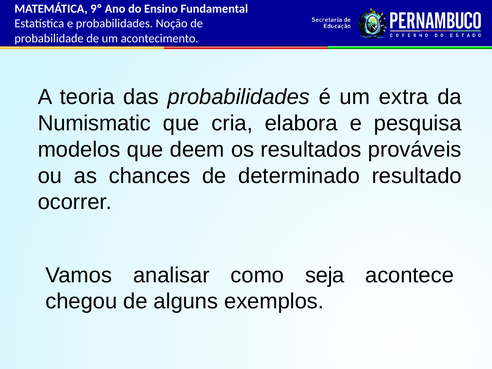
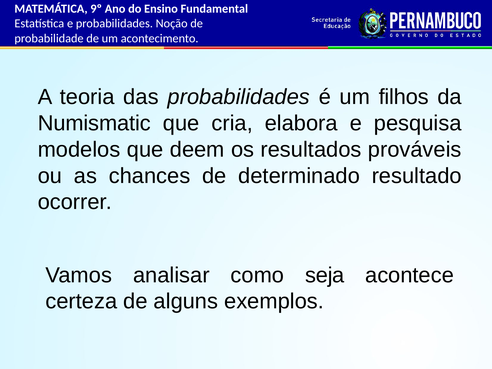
extra: extra -> filhos
chegou: chegou -> certeza
